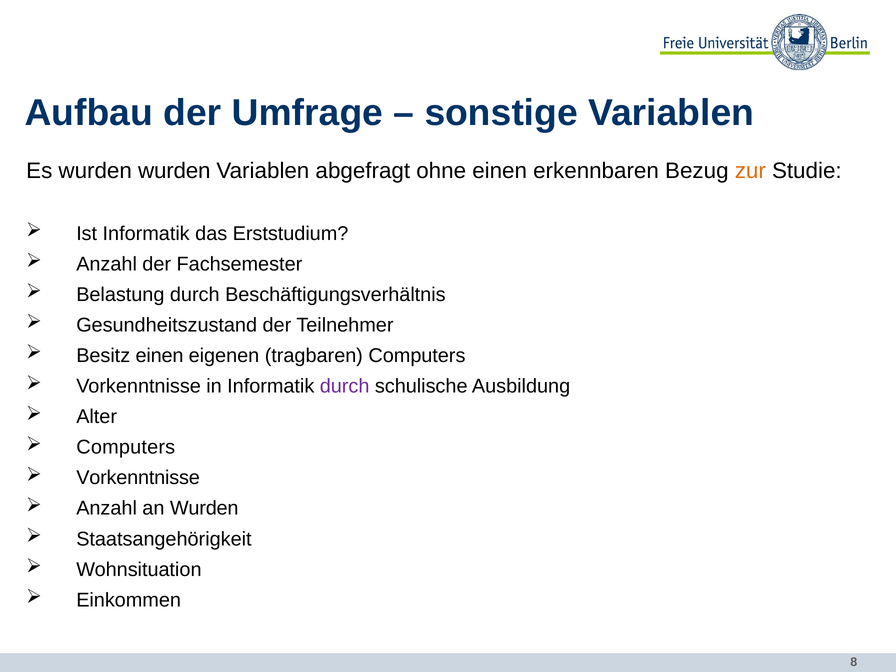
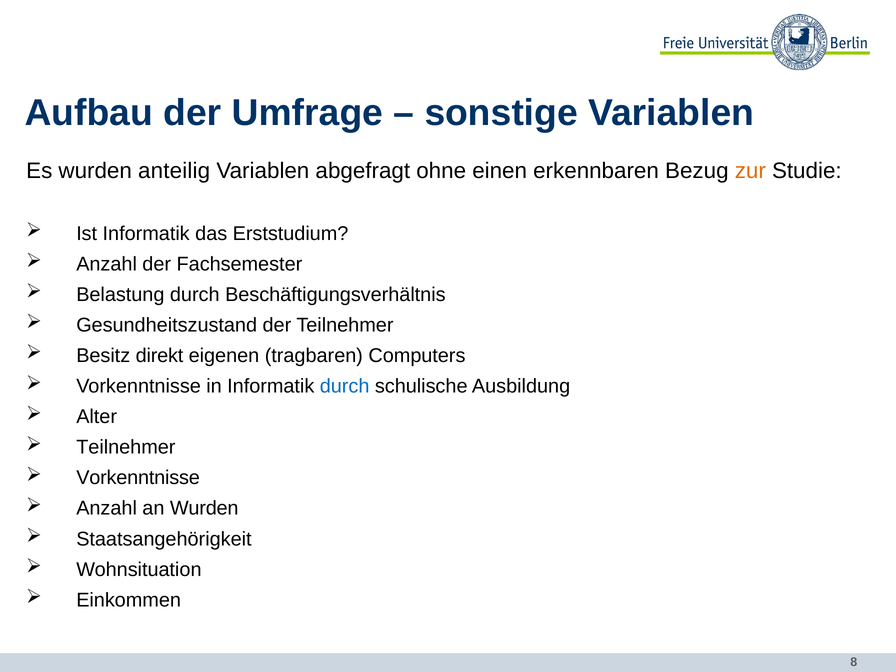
wurden wurden: wurden -> anteilig
Besitz einen: einen -> direkt
durch at (345, 386) colour: purple -> blue
Computers at (126, 447): Computers -> Teilnehmer
